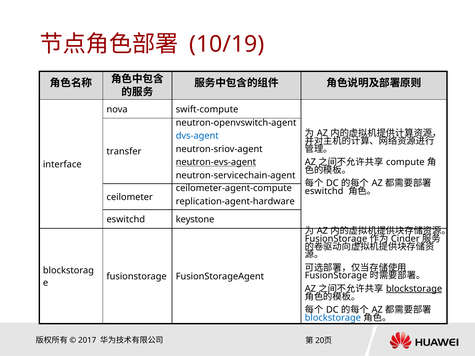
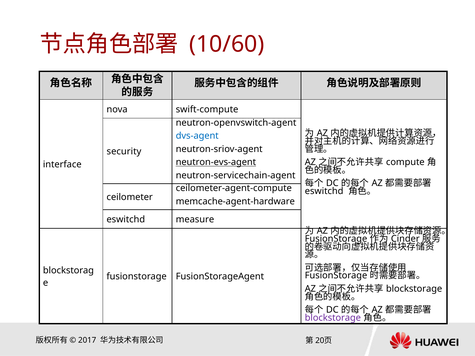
10/19: 10/19 -> 10/60
transfer: transfer -> security
replication-agent-hardware: replication-agent-hardware -> memcache-agent-hardware
keystone: keystone -> measure
blockstorage at (414, 289) underline: present -> none
blockstorage at (333, 318) colour: blue -> purple
